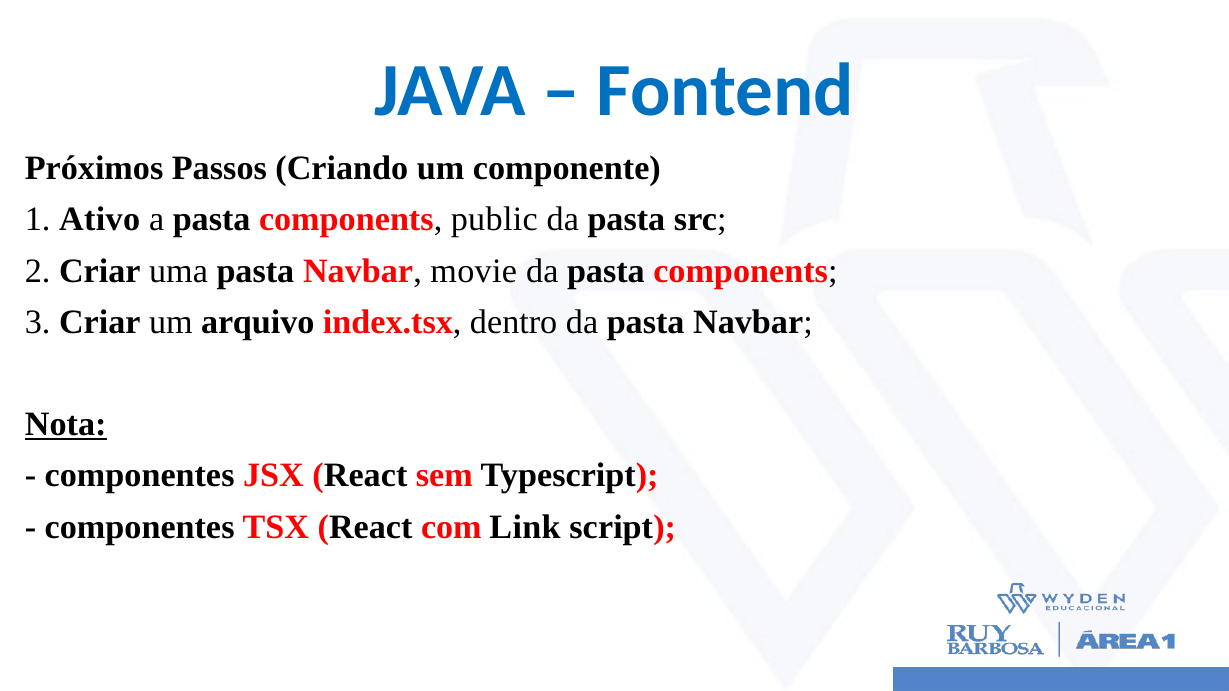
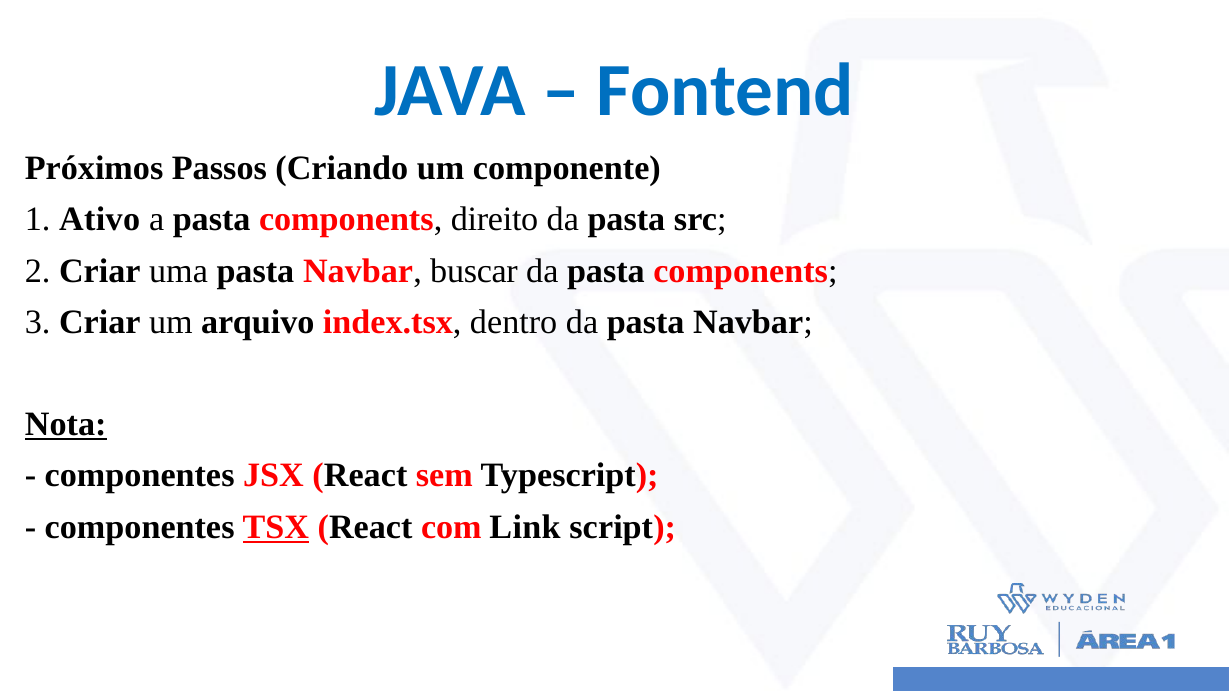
public: public -> direito
movie: movie -> buscar
TSX underline: none -> present
